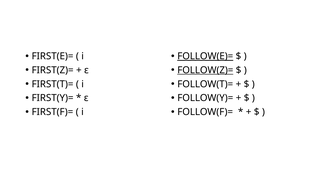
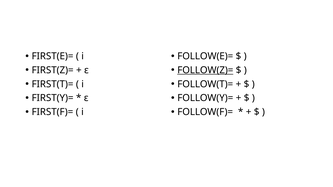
FOLLOW(E)= underline: present -> none
